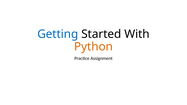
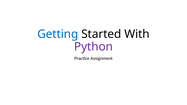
Python colour: orange -> purple
